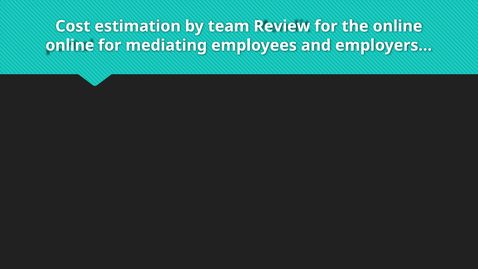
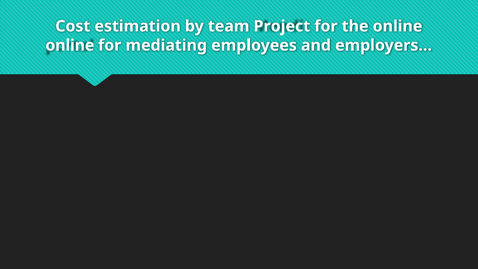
Review: Review -> Project
